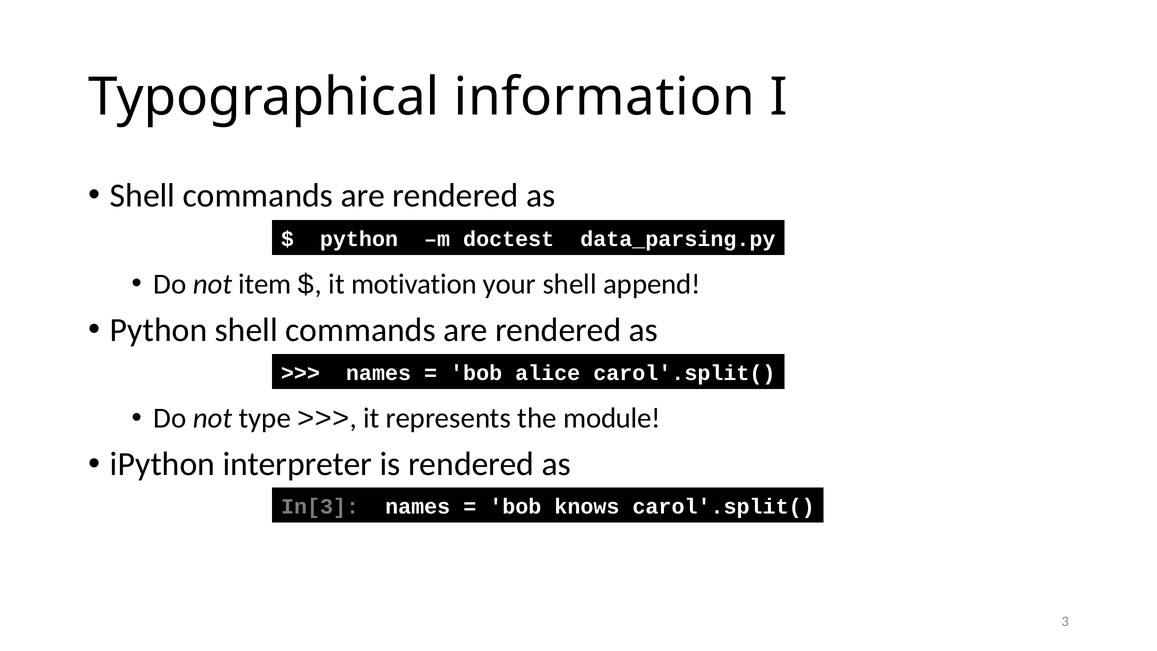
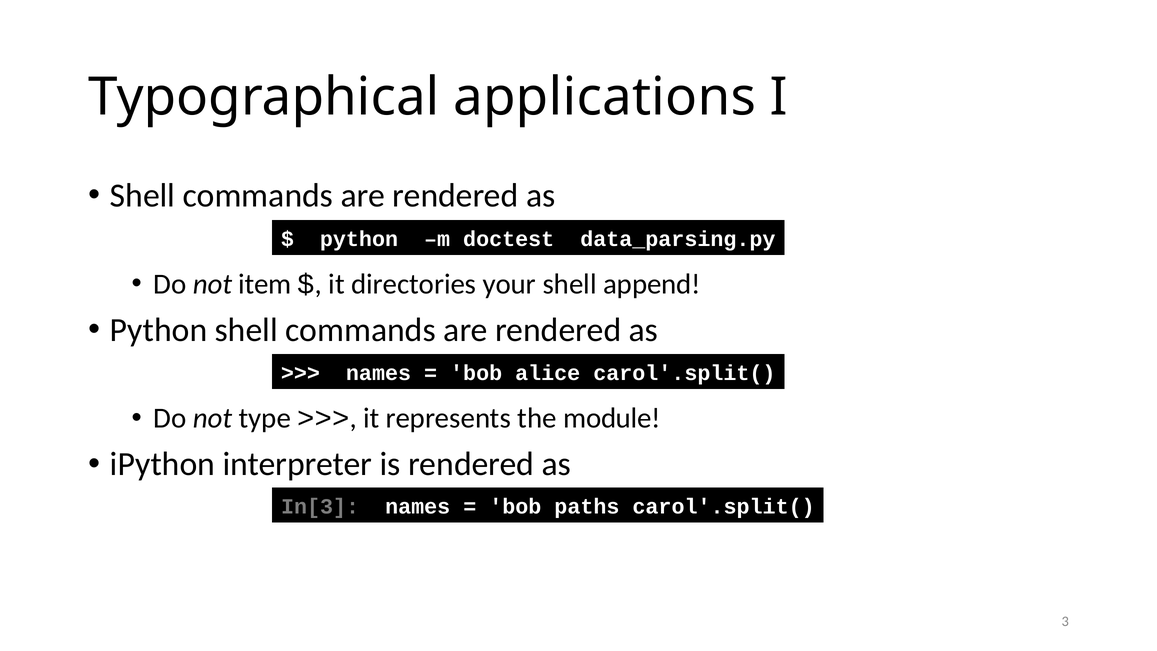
information: information -> applications
motivation: motivation -> directories
knows: knows -> paths
